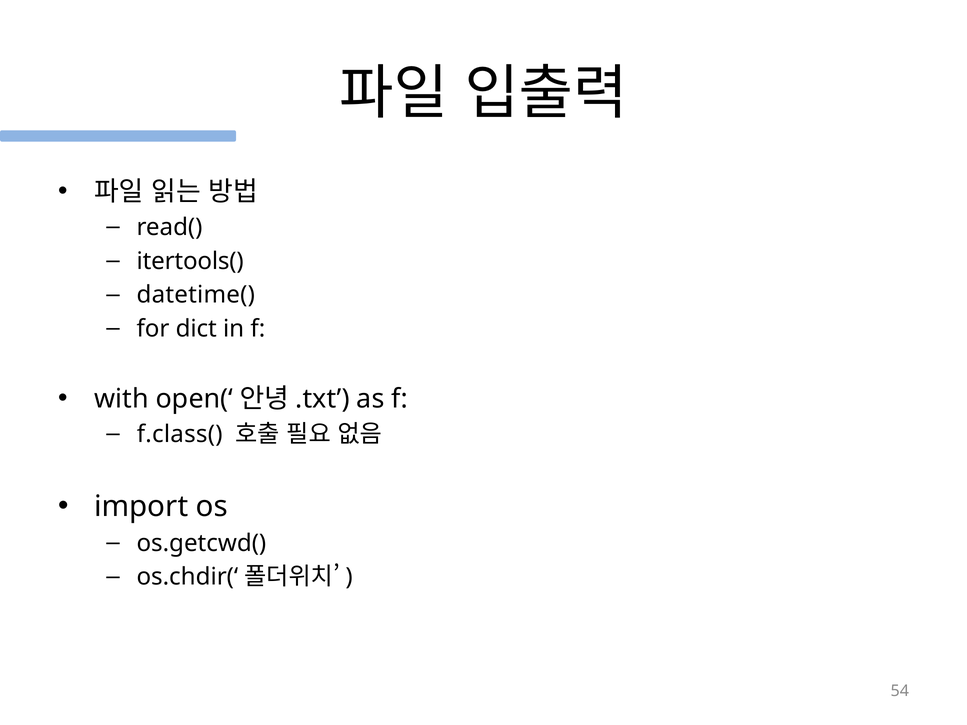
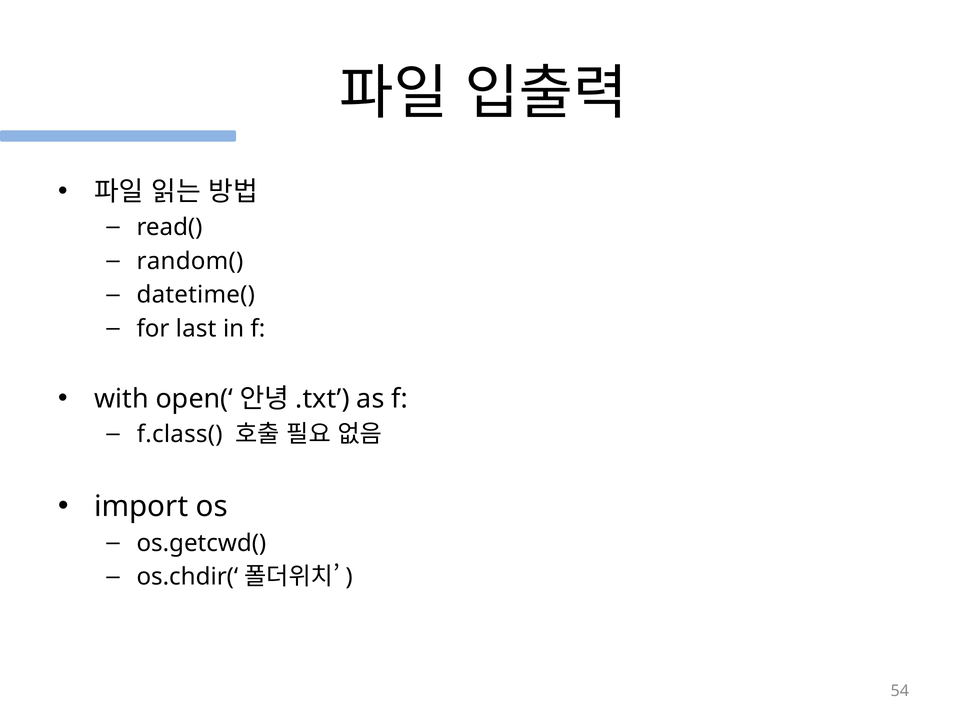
itertools(: itertools( -> random(
dict: dict -> last
